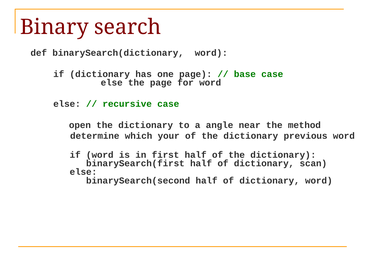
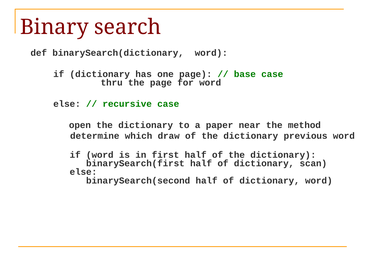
else at (112, 83): else -> thru
angle: angle -> paper
your: your -> draw
